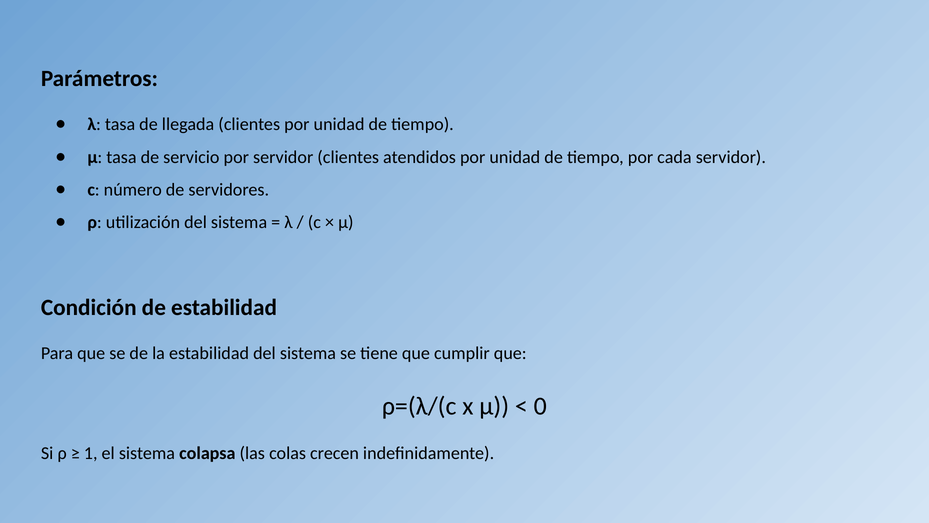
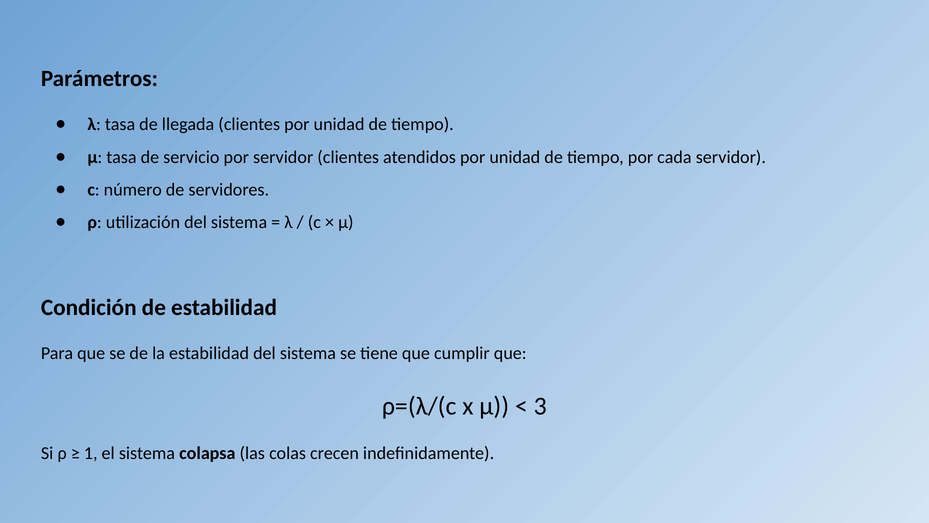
0: 0 -> 3
